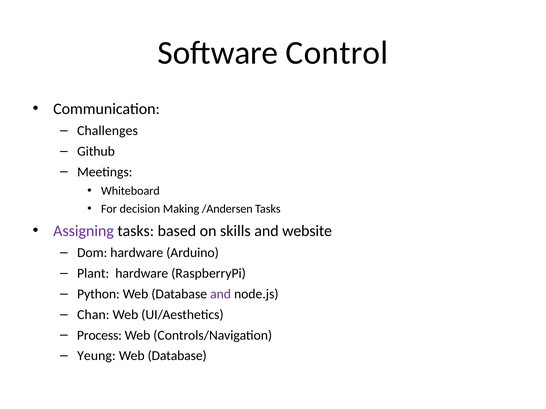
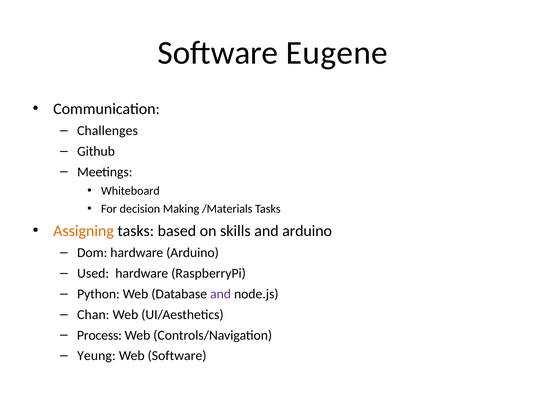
Control: Control -> Eugene
/Andersen: /Andersen -> /Materials
Assigning colour: purple -> orange
and website: website -> arduino
Plant: Plant -> Used
Database at (177, 356): Database -> Software
